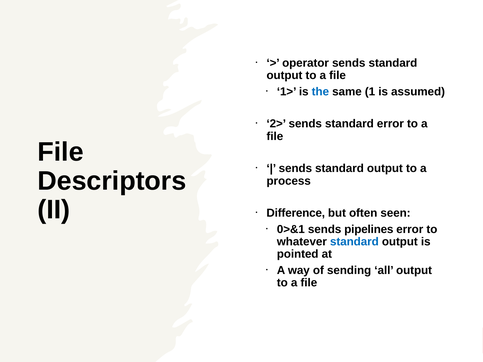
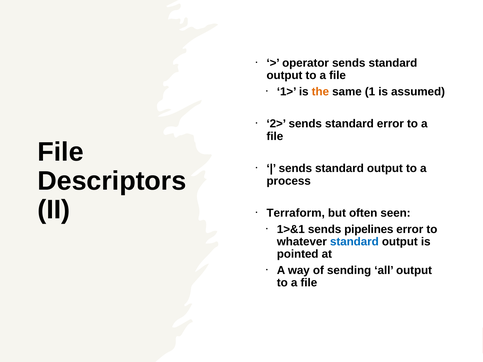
the colour: blue -> orange
Difference: Difference -> Terraform
0>&1: 0>&1 -> 1>&1
